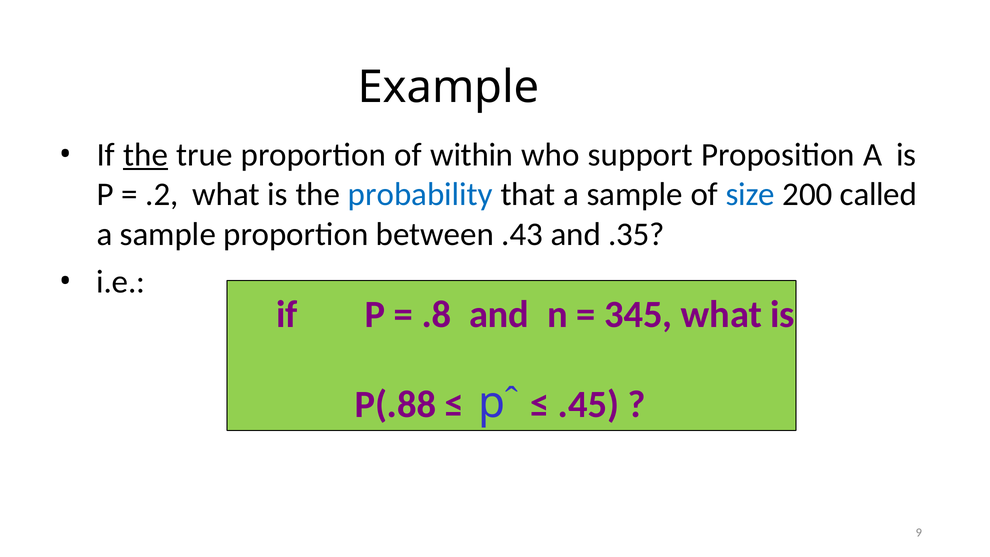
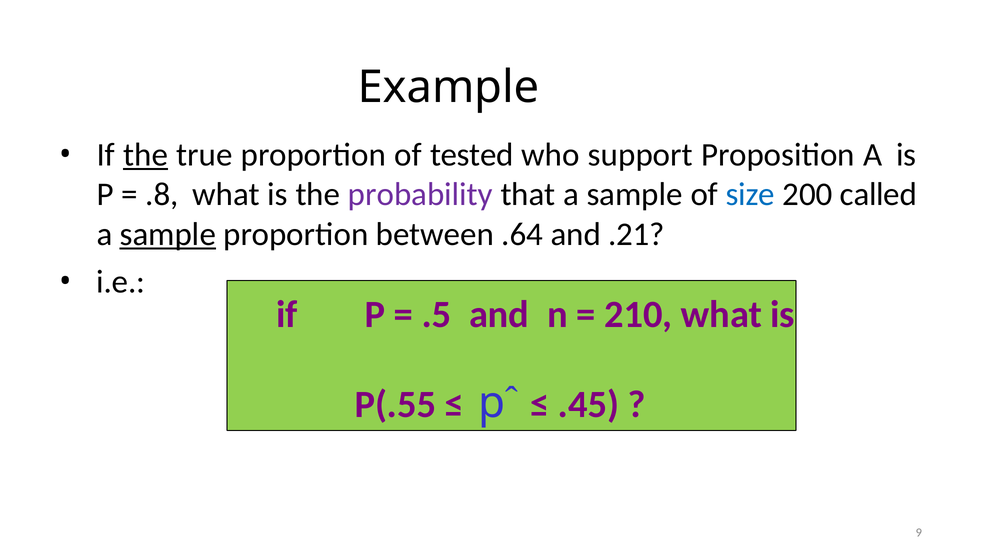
within: within -> tested
.2: .2 -> .8
probability colour: blue -> purple
sample at (168, 234) underline: none -> present
.43: .43 -> .64
.35: .35 -> .21
.8: .8 -> .5
345: 345 -> 210
P(.88: P(.88 -> P(.55
